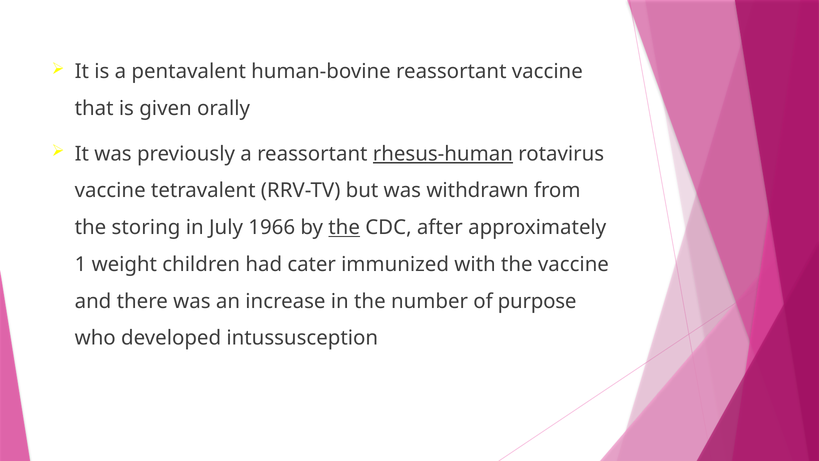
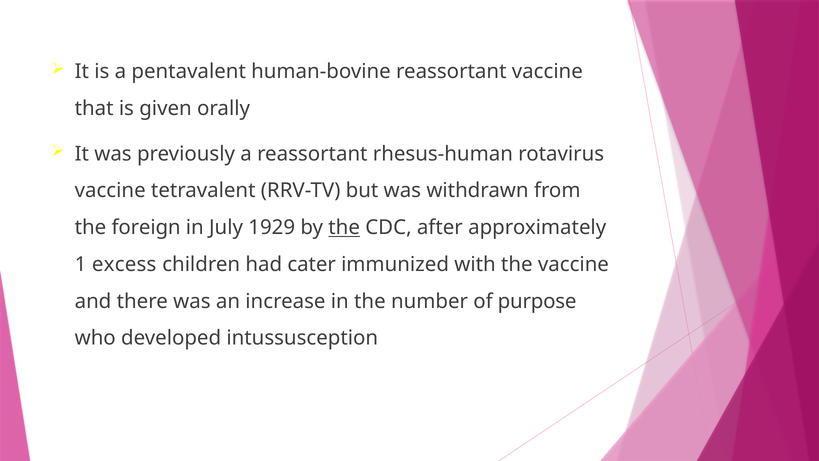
rhesus-human underline: present -> none
storing: storing -> foreign
1966: 1966 -> 1929
weight: weight -> excess
